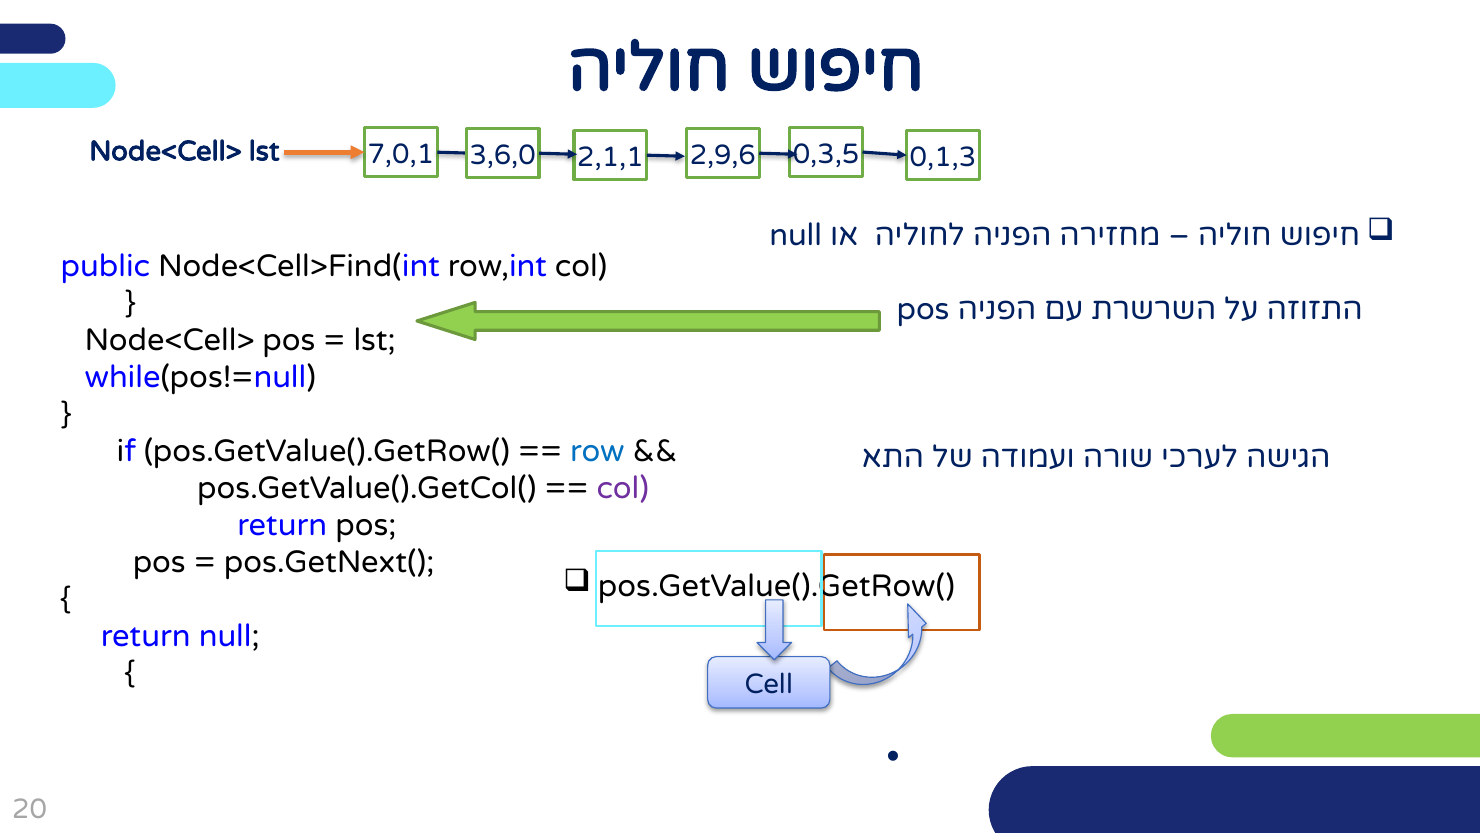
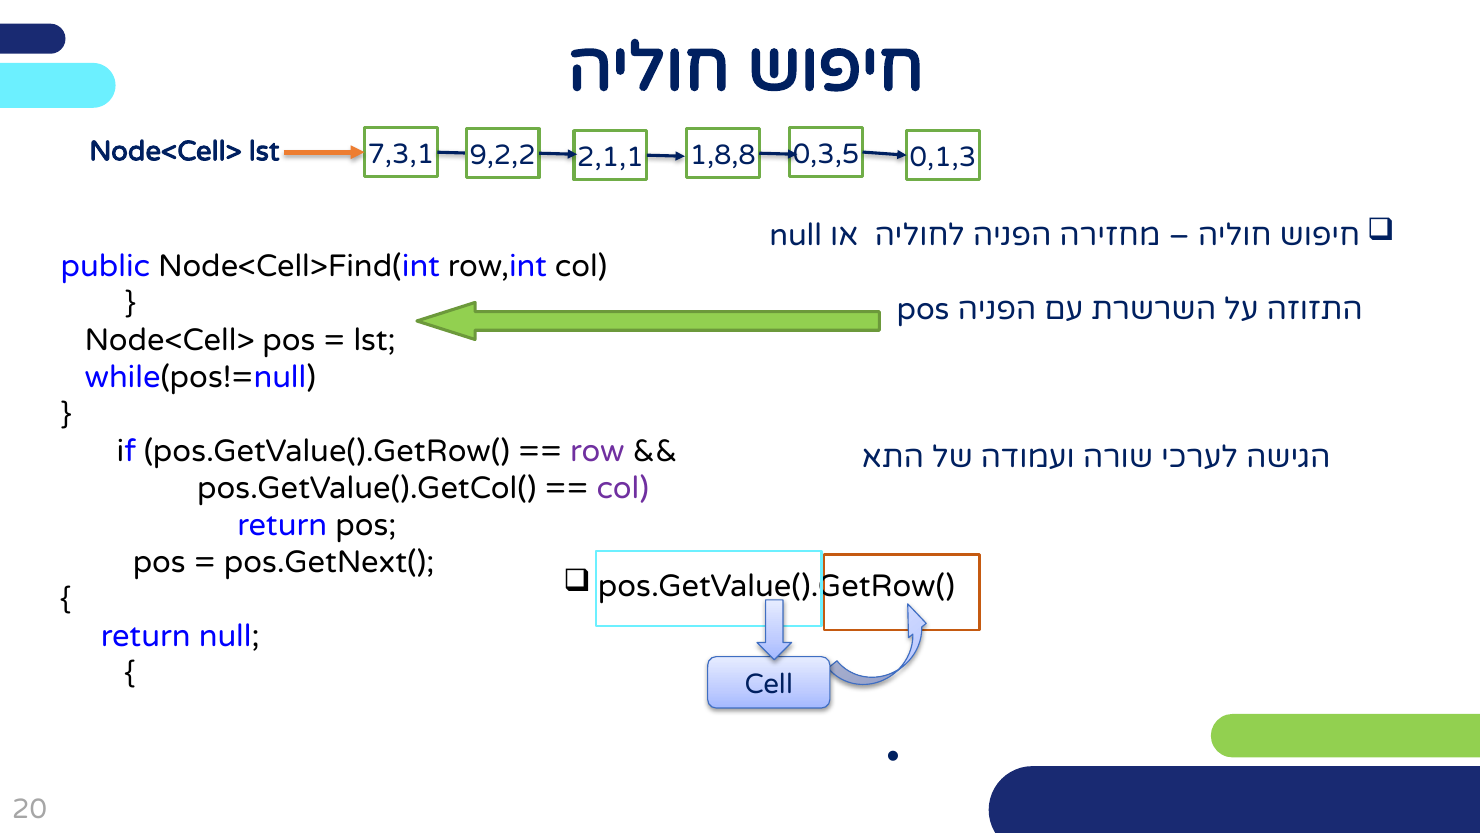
7,0,1: 7,0,1 -> 7,3,1
3,6,0: 3,6,0 -> 9,2,2
2,9,6: 2,9,6 -> 1,8,8
row colour: blue -> purple
